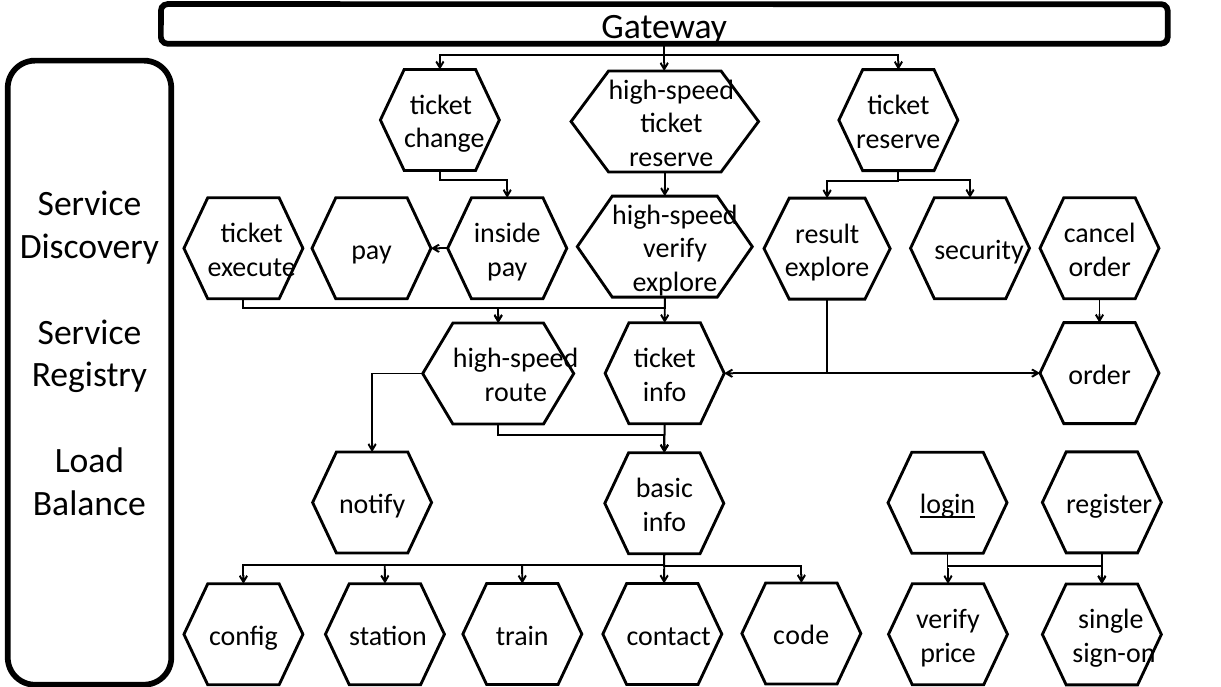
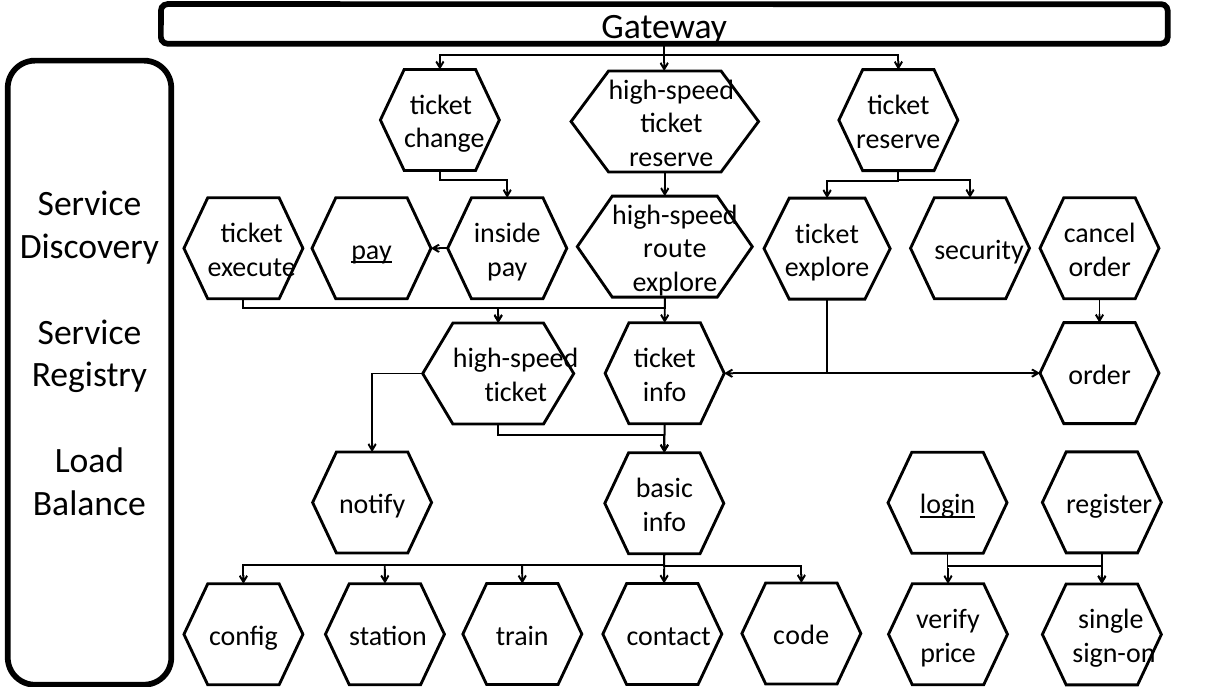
result at (827, 234): result -> ticket
verify at (675, 249): verify -> route
pay at (372, 250) underline: none -> present
route at (516, 392): route -> ticket
